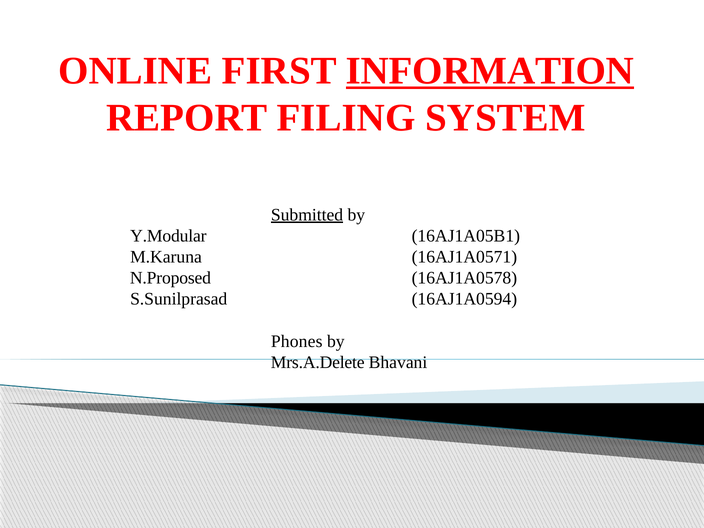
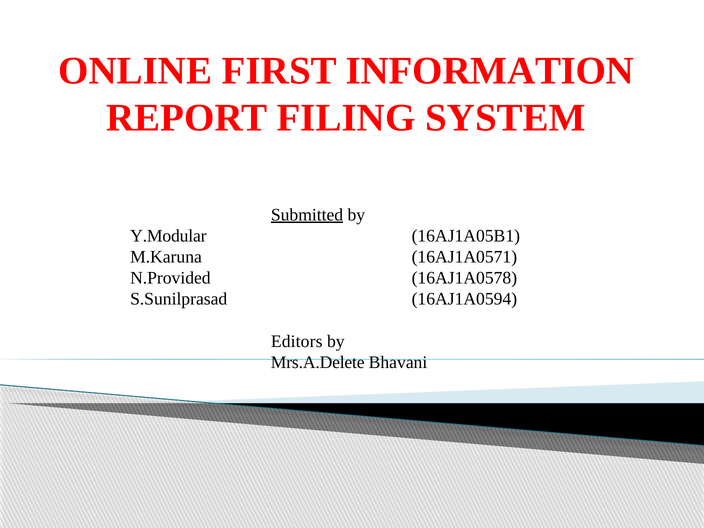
INFORMATION underline: present -> none
N.Proposed: N.Proposed -> N.Provided
Phones: Phones -> Editors
